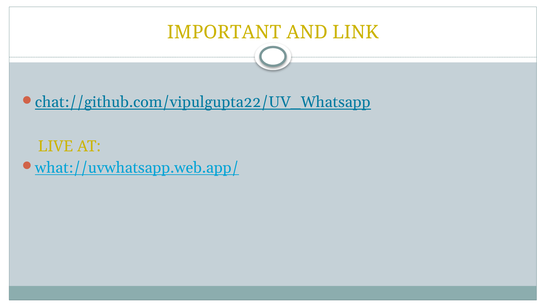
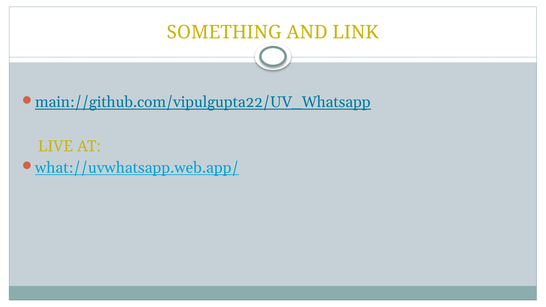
IMPORTANT: IMPORTANT -> SOMETHING
chat://github.com/vipulgupta22/UV_Whatsapp: chat://github.com/vipulgupta22/UV_Whatsapp -> main://github.com/vipulgupta22/UV_Whatsapp
